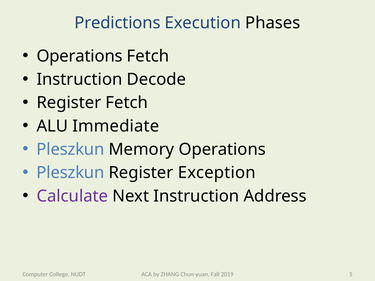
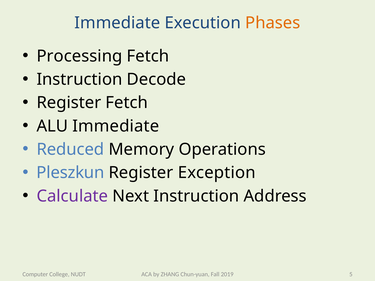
Predictions at (118, 23): Predictions -> Immediate
Phases colour: black -> orange
Operations at (80, 56): Operations -> Processing
Pleszkun at (70, 150): Pleszkun -> Reduced
